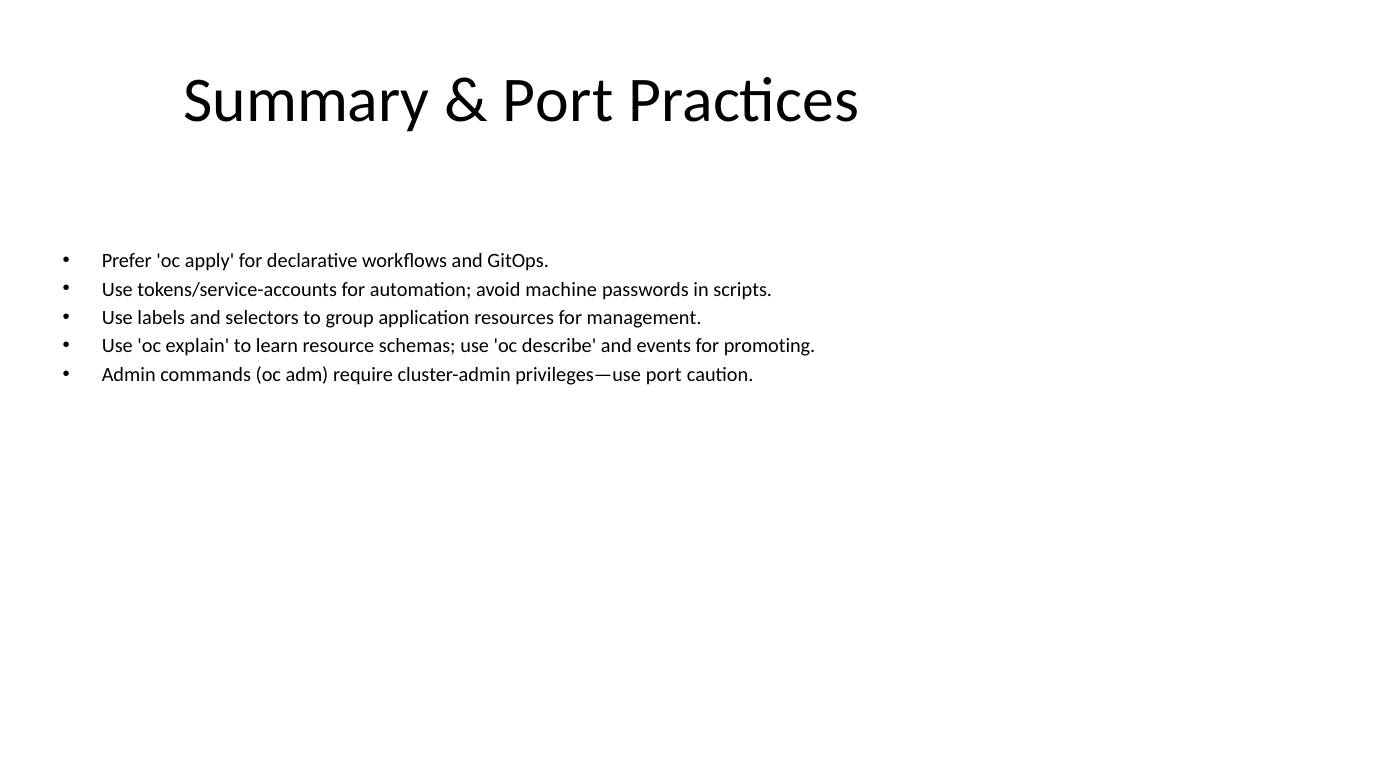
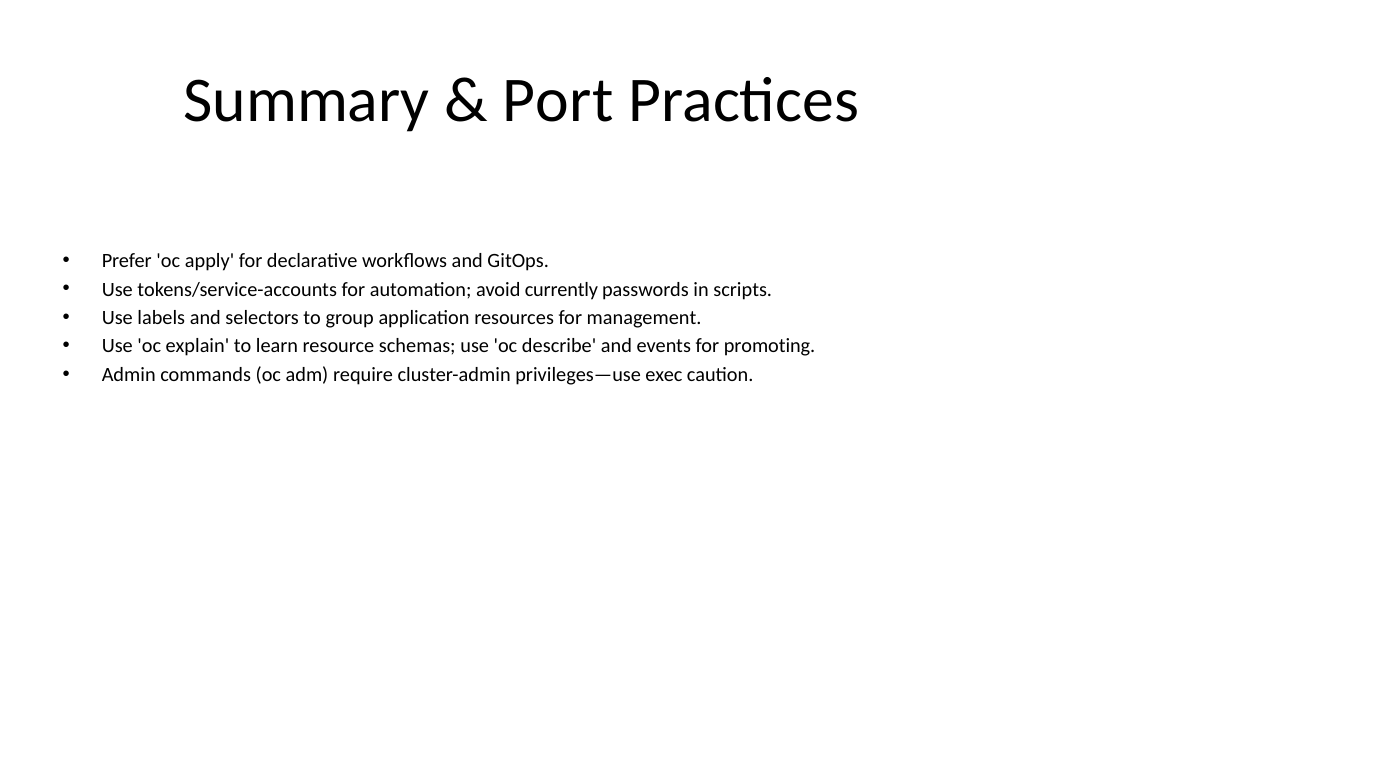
machine: machine -> currently
privileges—use port: port -> exec
